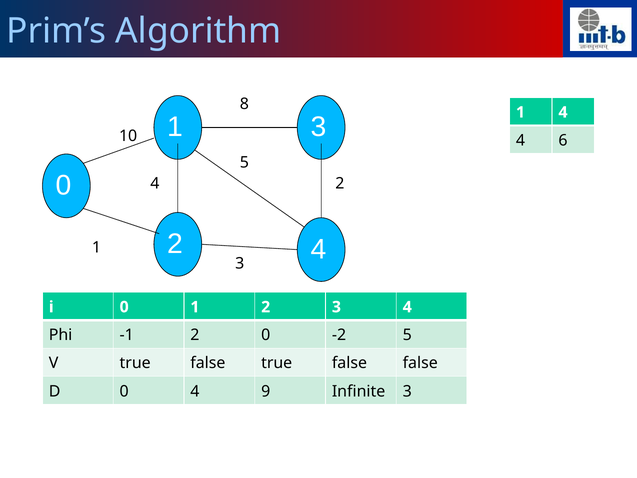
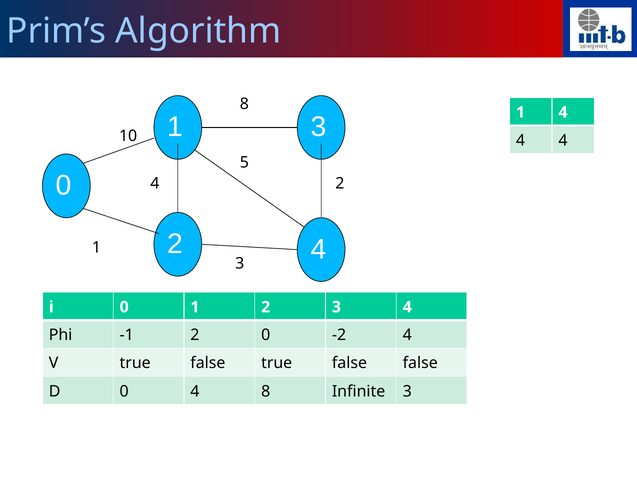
6 at (563, 140): 6 -> 4
-2 5: 5 -> 4
4 9: 9 -> 8
